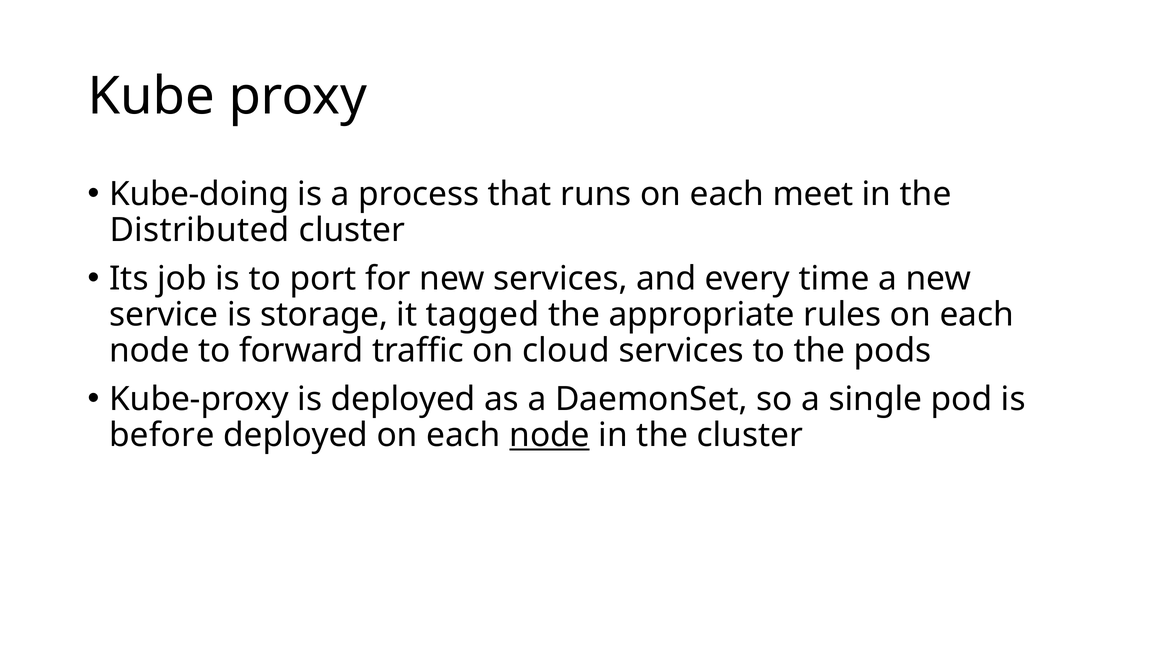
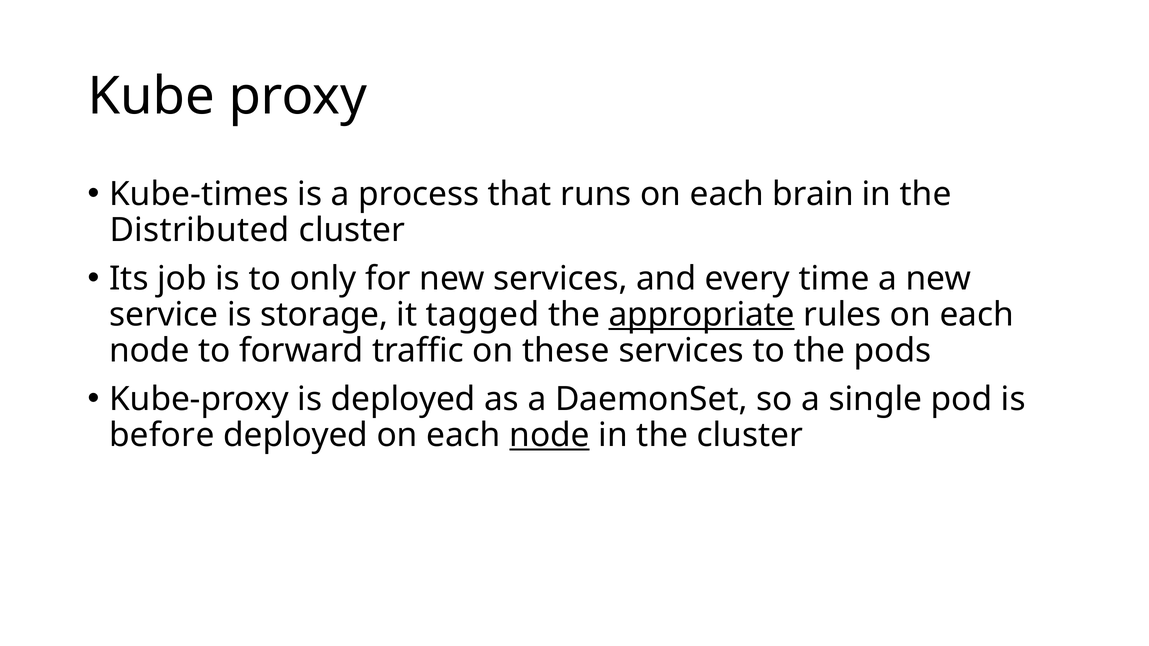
Kube-doing: Kube-doing -> Kube-times
meet: meet -> brain
port: port -> only
appropriate underline: none -> present
cloud: cloud -> these
